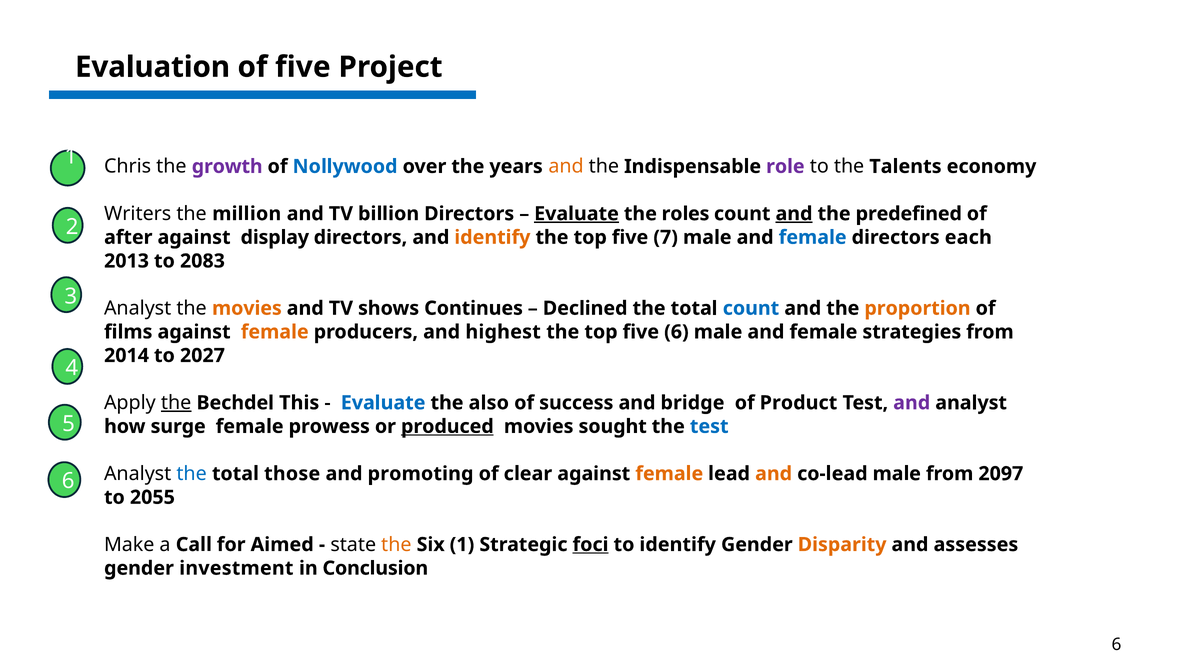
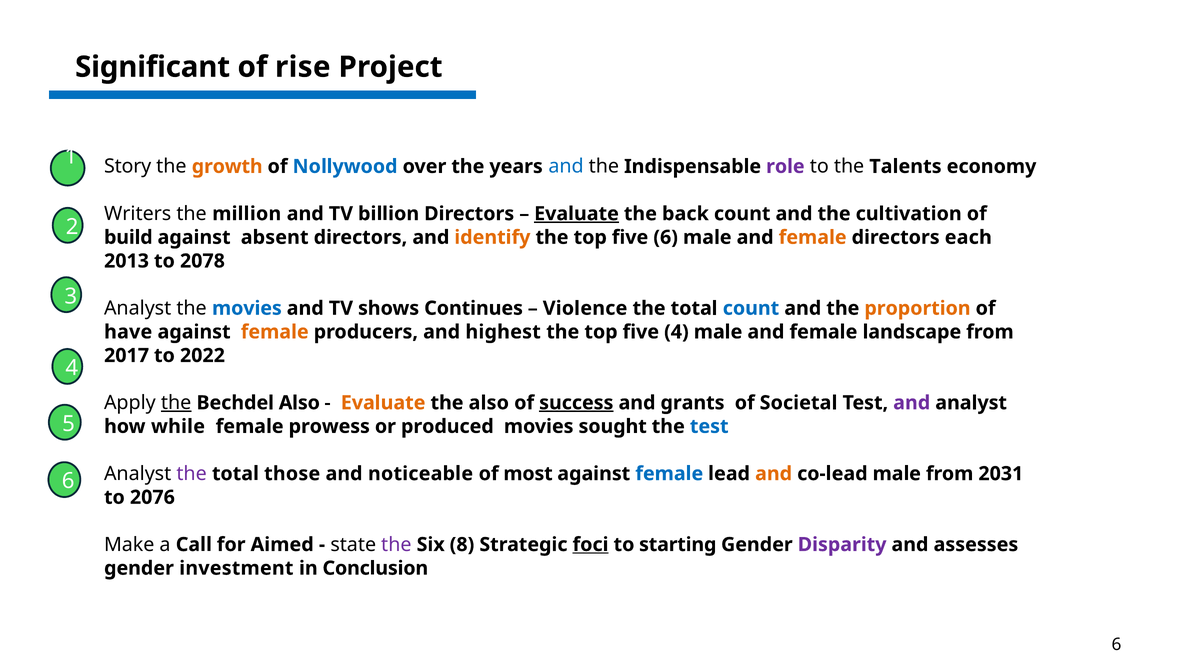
Evaluation: Evaluation -> Significant
of five: five -> rise
Chris: Chris -> Story
growth colour: purple -> orange
and at (566, 167) colour: orange -> blue
roles: roles -> back
and at (794, 214) underline: present -> none
predefined: predefined -> cultivation
after: after -> build
display: display -> absent
five 7: 7 -> 6
female at (813, 238) colour: blue -> orange
2083: 2083 -> 2078
movies at (247, 308) colour: orange -> blue
Declined: Declined -> Violence
films: films -> have
five 6: 6 -> 4
strategies: strategies -> landscape
2014: 2014 -> 2017
2027: 2027 -> 2022
Bechdel This: This -> Also
Evaluate at (383, 403) colour: blue -> orange
success underline: none -> present
bridge: bridge -> grants
Product: Product -> Societal
surge: surge -> while
produced underline: present -> none
the at (192, 474) colour: blue -> purple
promoting: promoting -> noticeable
clear: clear -> most
female at (669, 474) colour: orange -> blue
2097: 2097 -> 2031
2055: 2055 -> 2076
the at (396, 545) colour: orange -> purple
Six 1: 1 -> 8
to identify: identify -> starting
Disparity colour: orange -> purple
